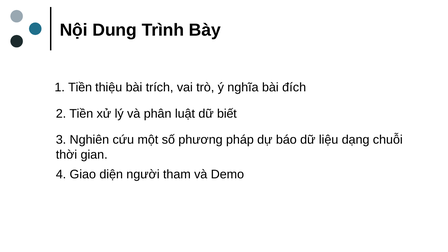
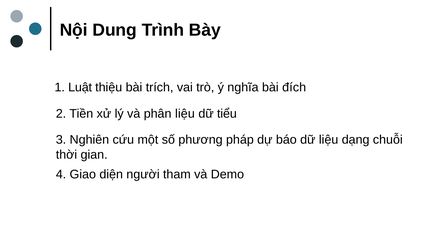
1 Tiền: Tiền -> Luật
phân luật: luật -> liệu
biết: biết -> tiểu
